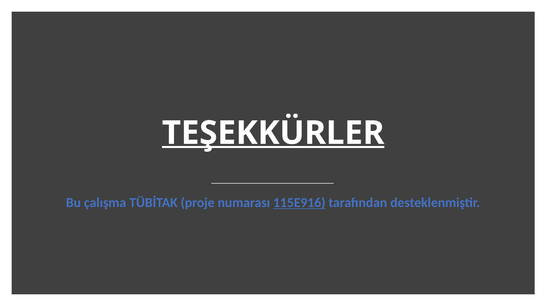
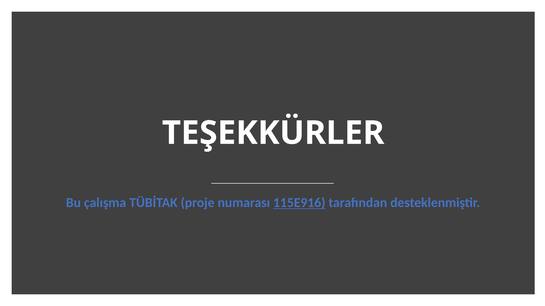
TEŞEKKÜRLER underline: present -> none
